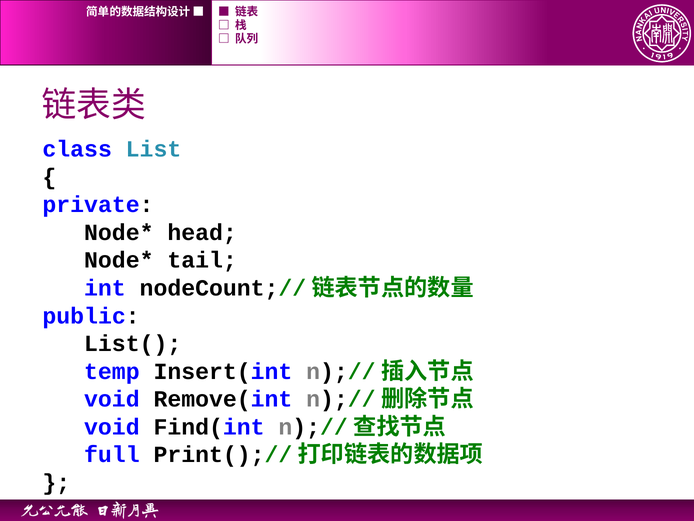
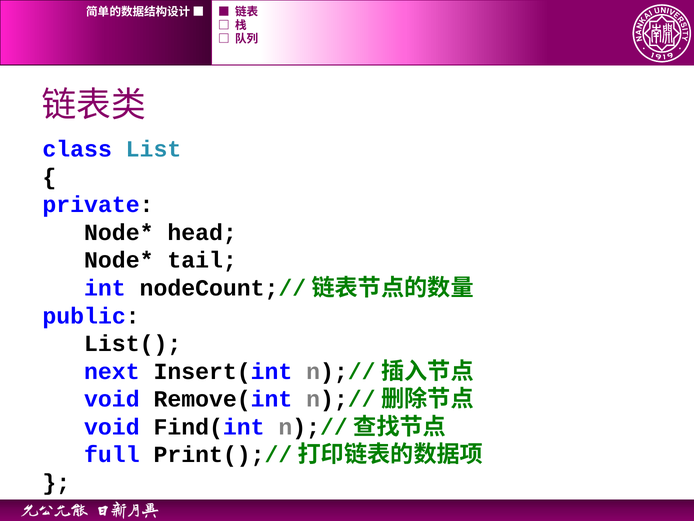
temp: temp -> next
